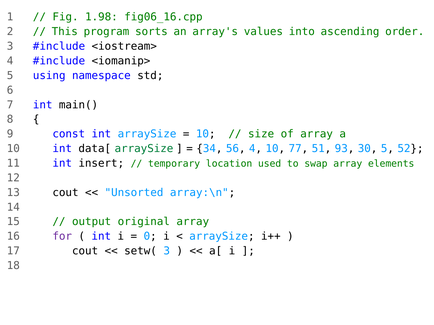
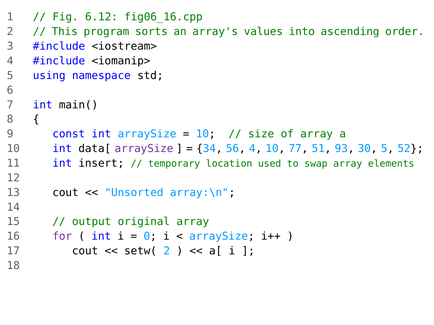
1.98: 1.98 -> 6.12
arraySize at (144, 149) colour: green -> purple
setw( 3: 3 -> 2
